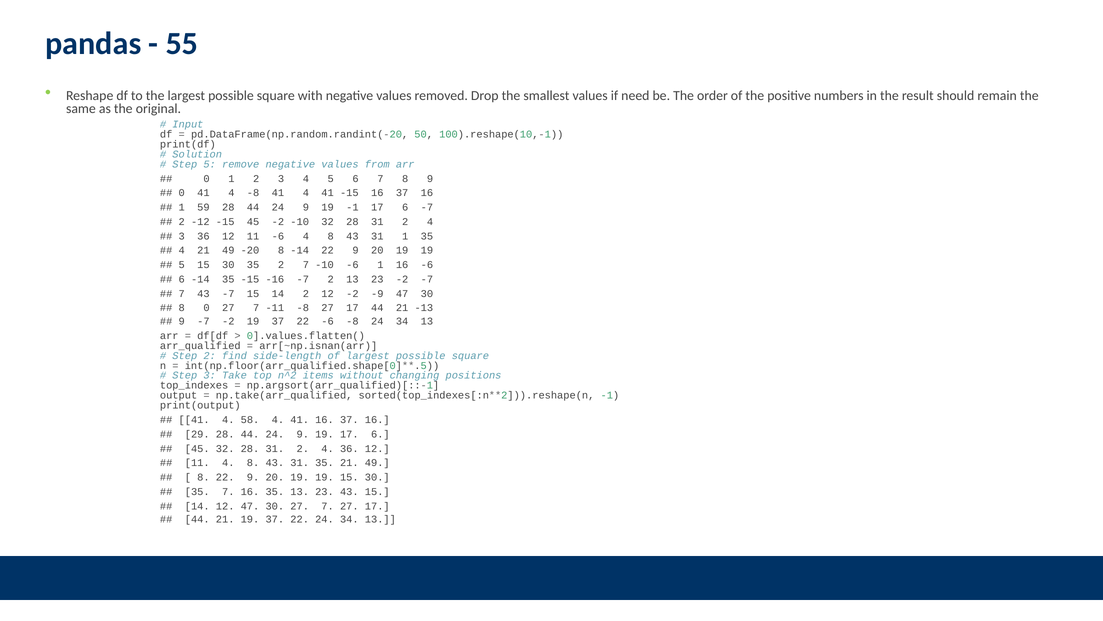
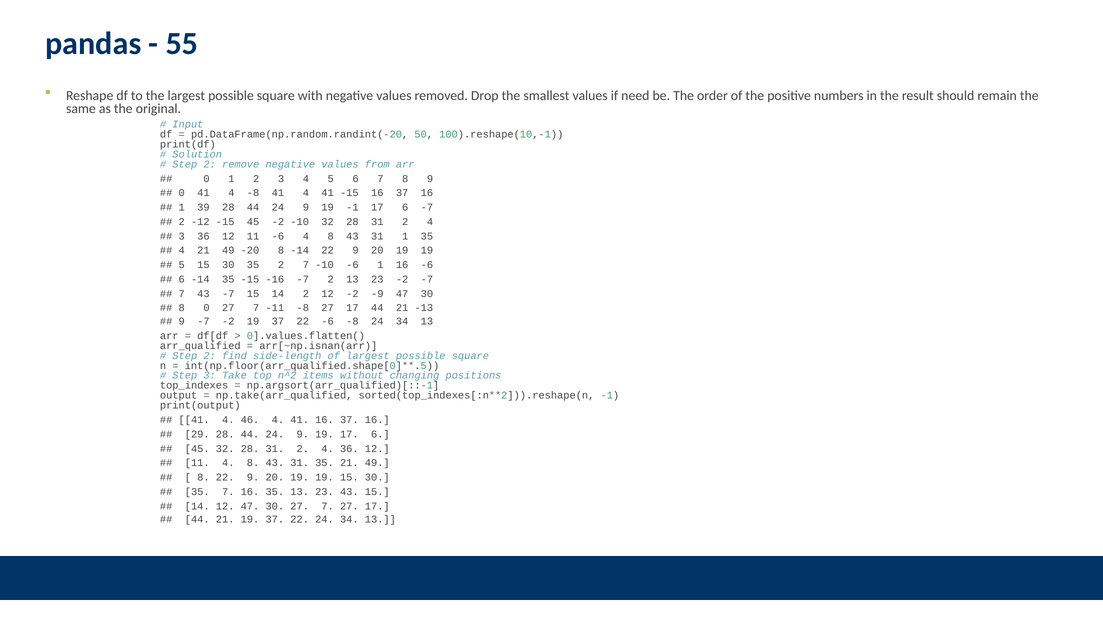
5 at (210, 164): 5 -> 2
59: 59 -> 39
58: 58 -> 46
